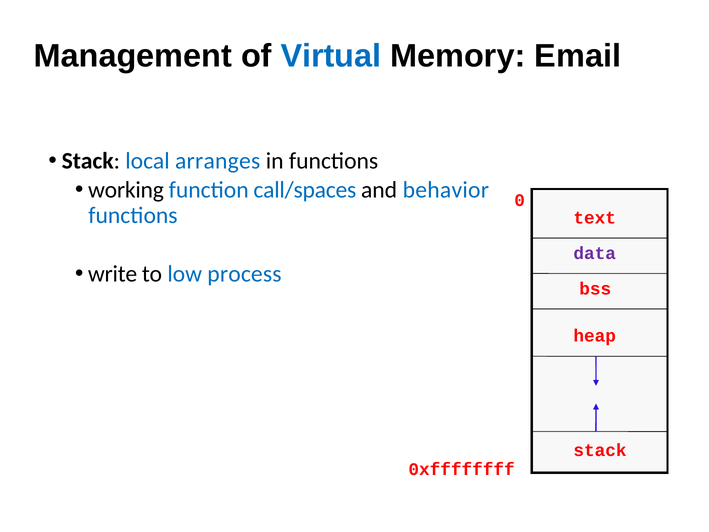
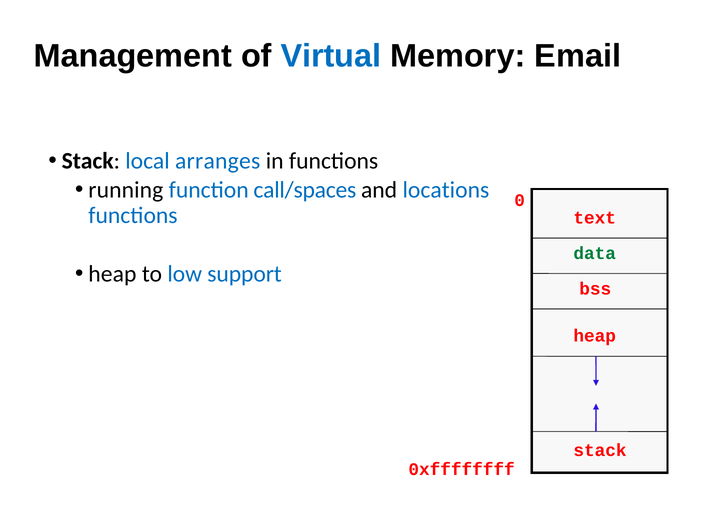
working: working -> running
behavior: behavior -> locations
data colour: purple -> green
write at (113, 274): write -> heap
process: process -> support
